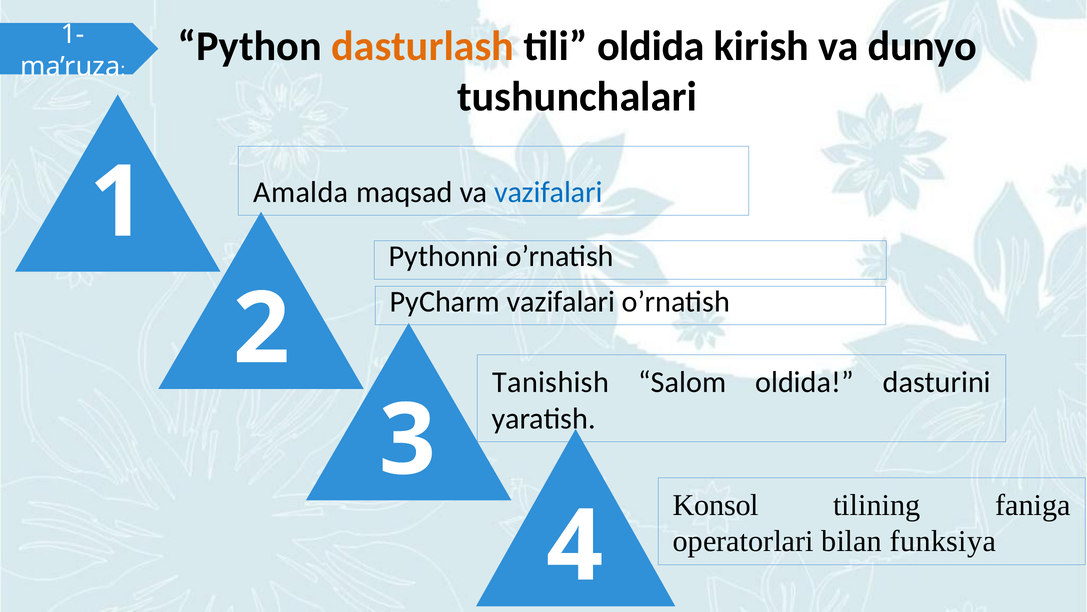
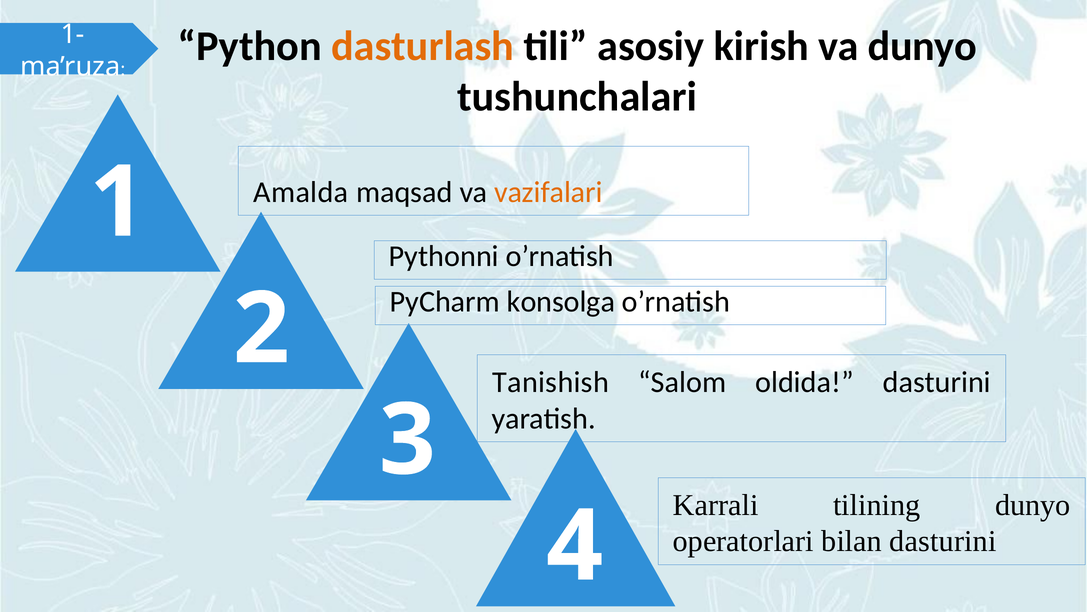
tili oldida: oldida -> asosiy
vazifalari at (548, 192) colour: blue -> orange
PyCharm vazifalari: vazifalari -> konsolga
Konsol: Konsol -> Karrali
tilining faniga: faniga -> dunyo
bilan funksiya: funksiya -> dasturini
